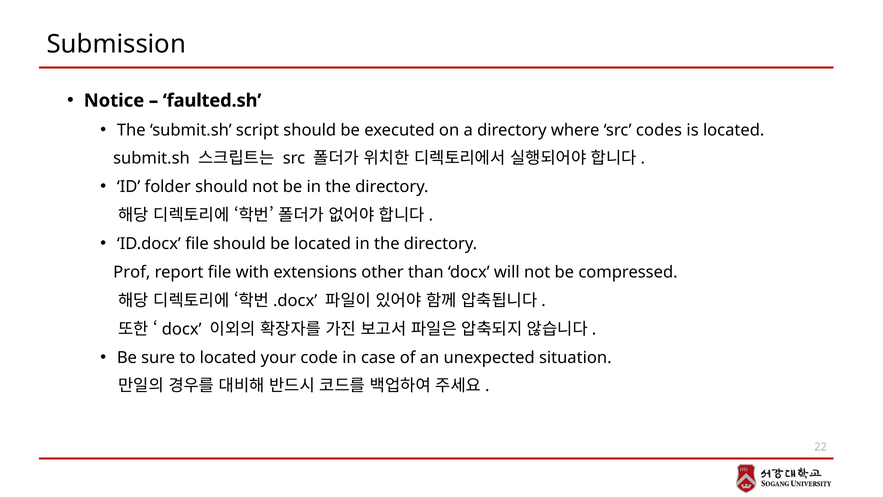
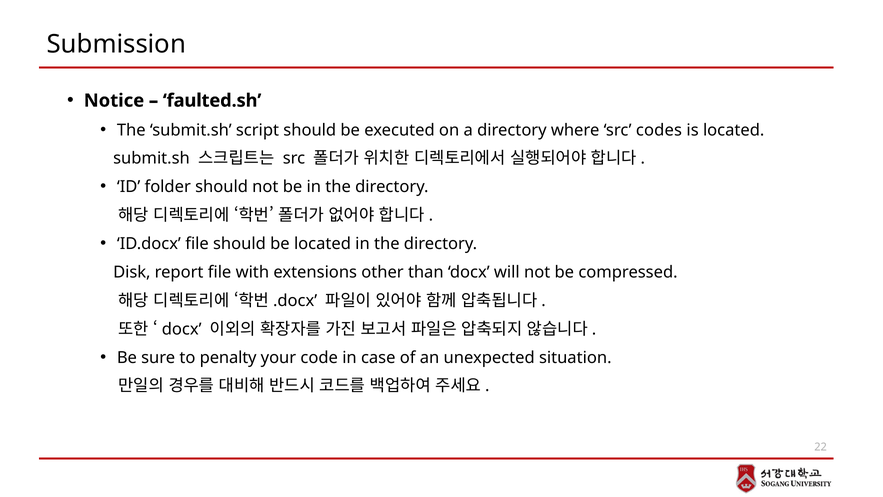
Prof: Prof -> Disk
to located: located -> penalty
